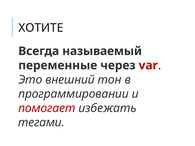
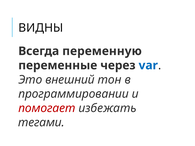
ХОТИТЕ: ХОТИТЕ -> ВИДНЫ
называемый: называемый -> переменную
var colour: red -> blue
